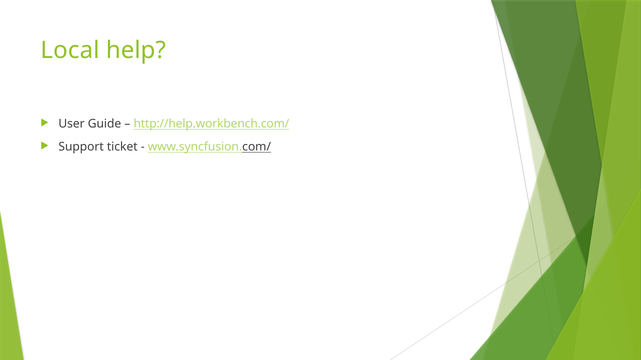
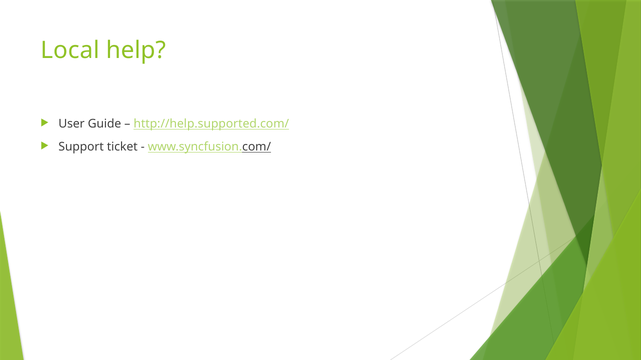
http://help.workbench.com/: http://help.workbench.com/ -> http://help.supported.com/
